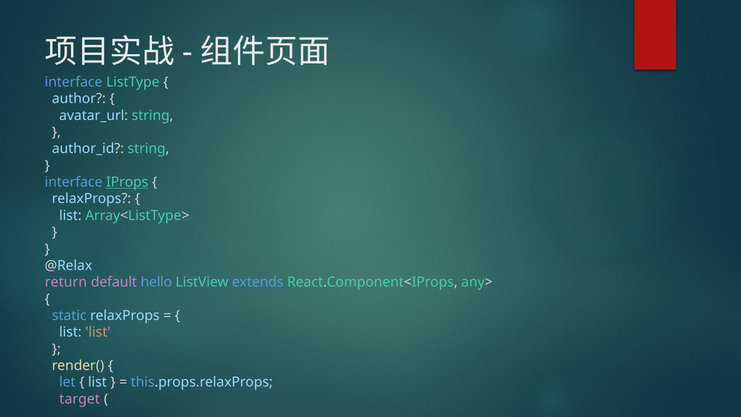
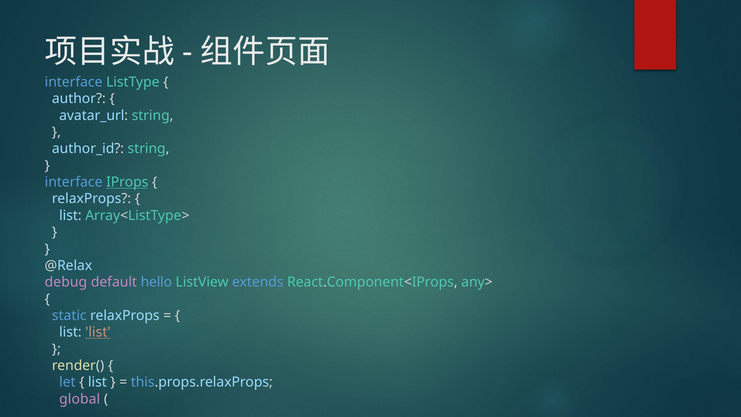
return: return -> debug
list at (98, 332) underline: none -> present
target: target -> global
